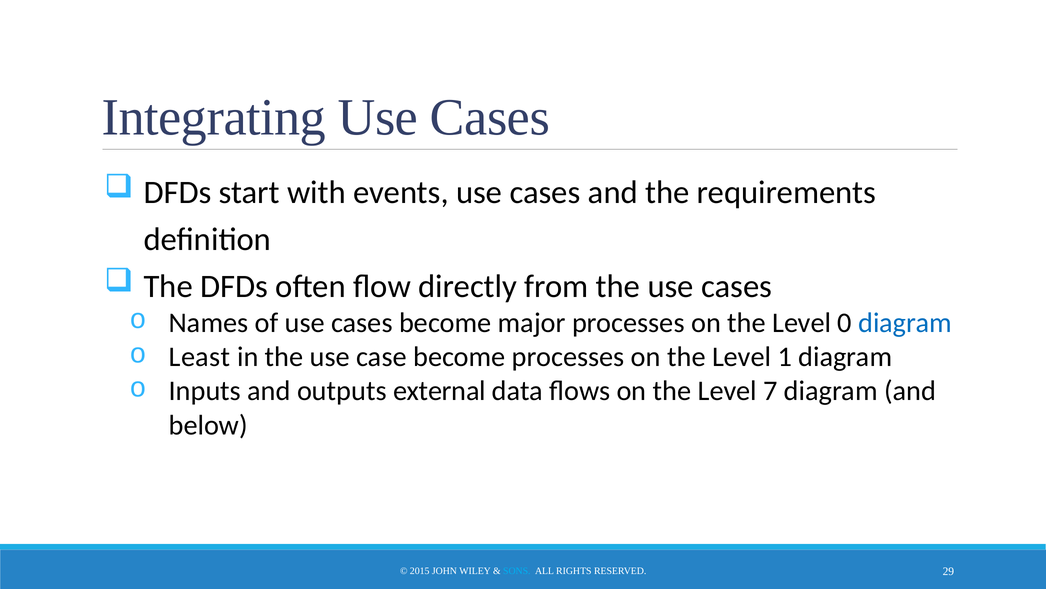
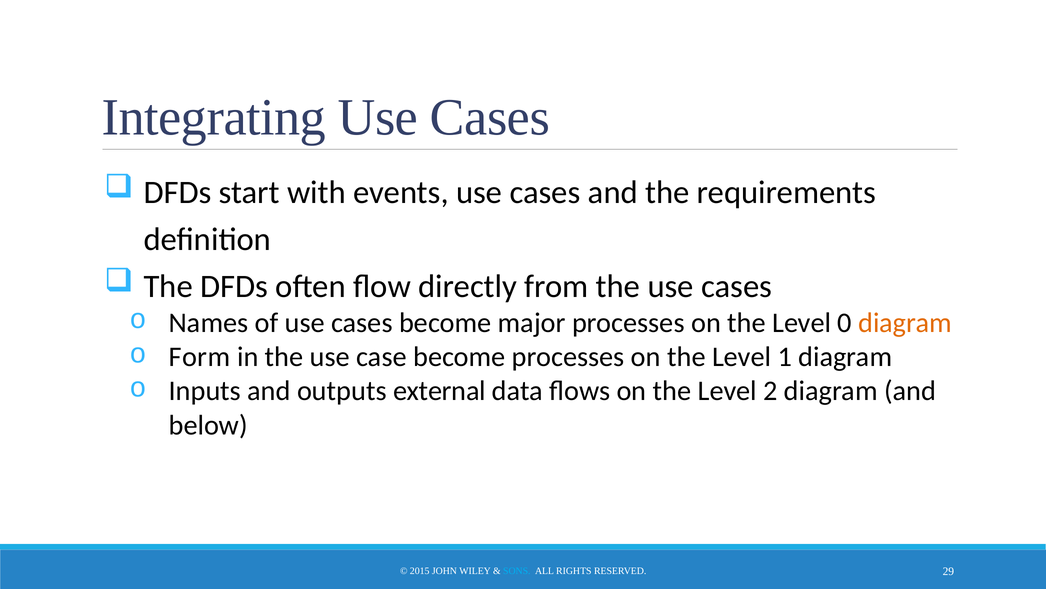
diagram at (905, 323) colour: blue -> orange
Least: Least -> Form
7: 7 -> 2
